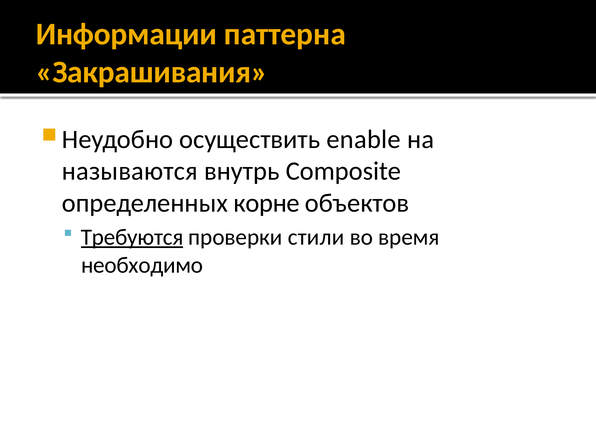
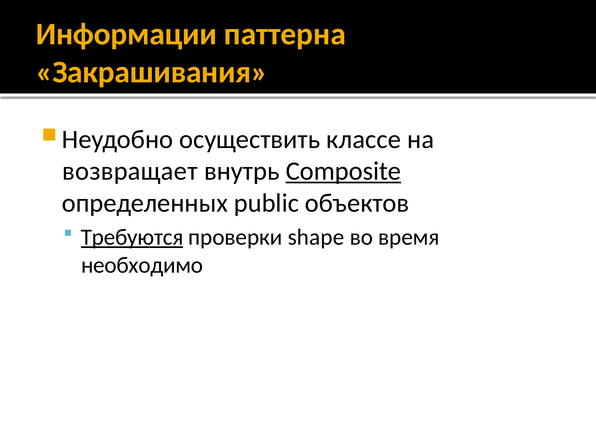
enable: enable -> классе
называются: называются -> возвращает
Composite underline: none -> present
корне: корне -> public
стили: стили -> shape
